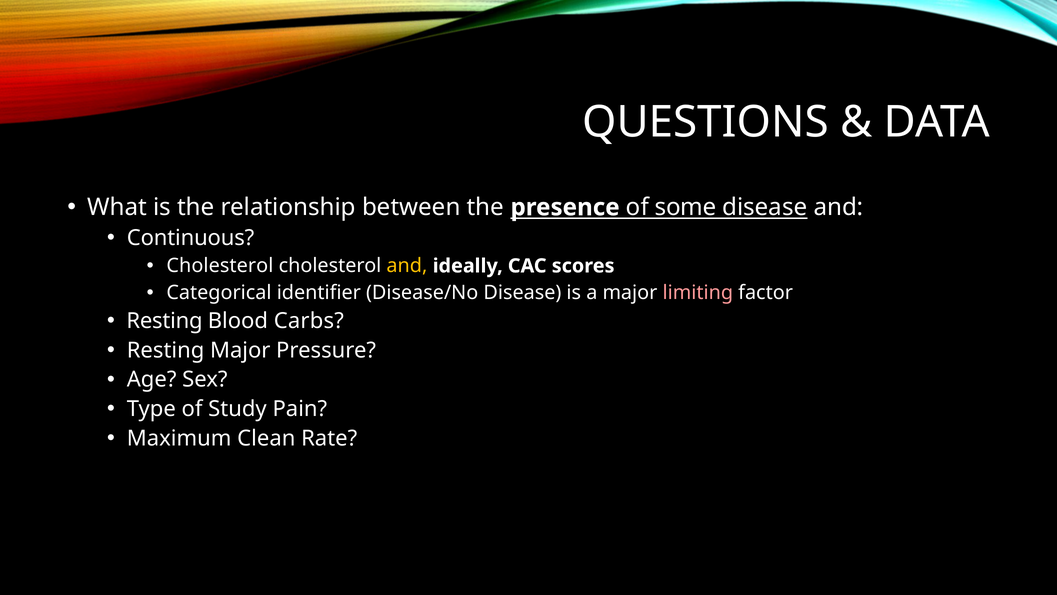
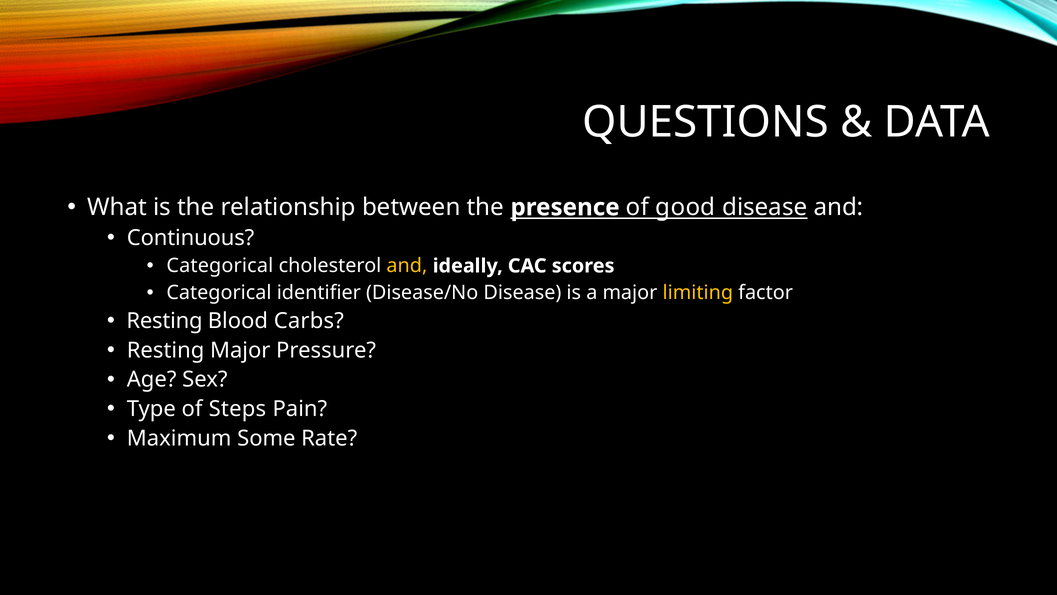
some: some -> good
Cholesterol at (220, 266): Cholesterol -> Categorical
limiting colour: pink -> yellow
Study: Study -> Steps
Clean: Clean -> Some
